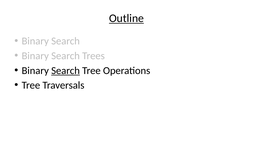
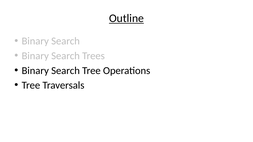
Search at (66, 71) underline: present -> none
